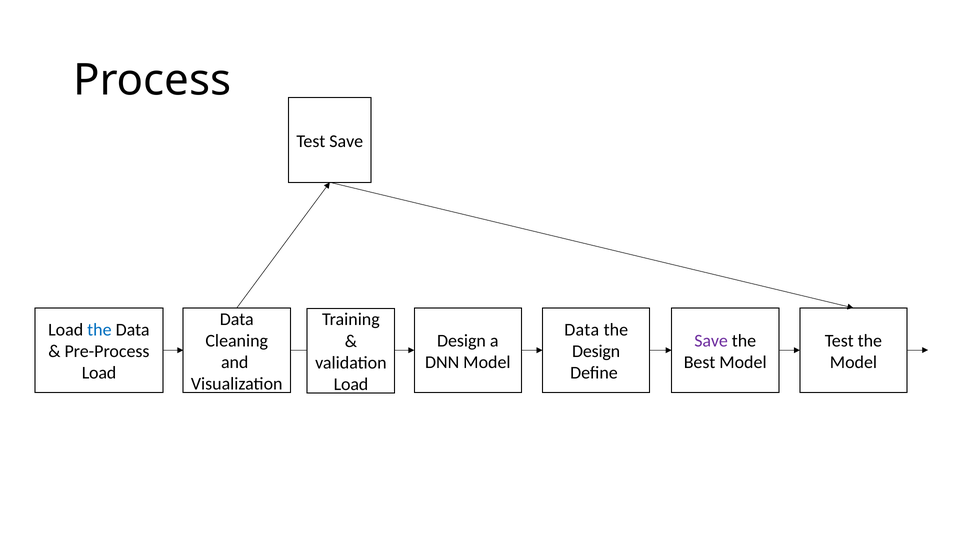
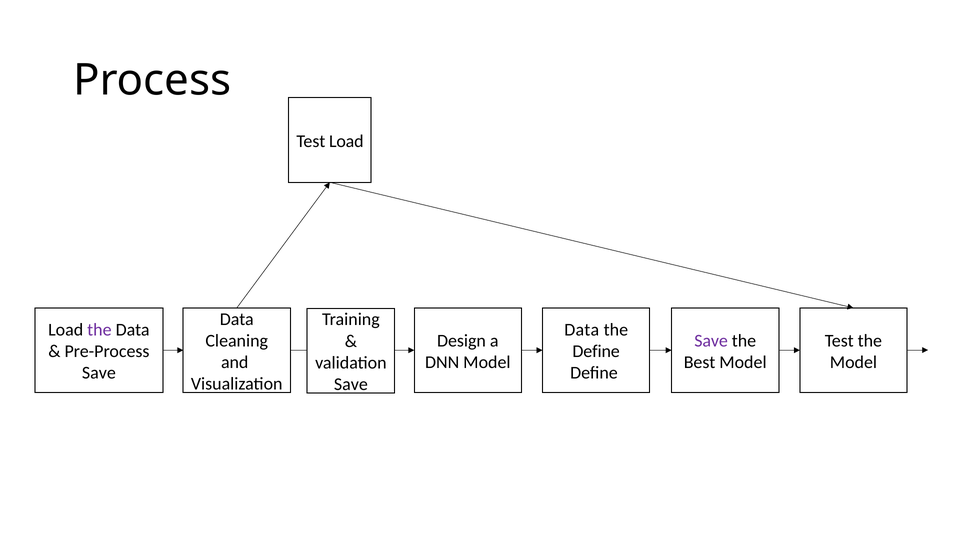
Test Save: Save -> Load
the at (99, 330) colour: blue -> purple
Design at (596, 351): Design -> Define
Load at (99, 373): Load -> Save
Load at (351, 384): Load -> Save
